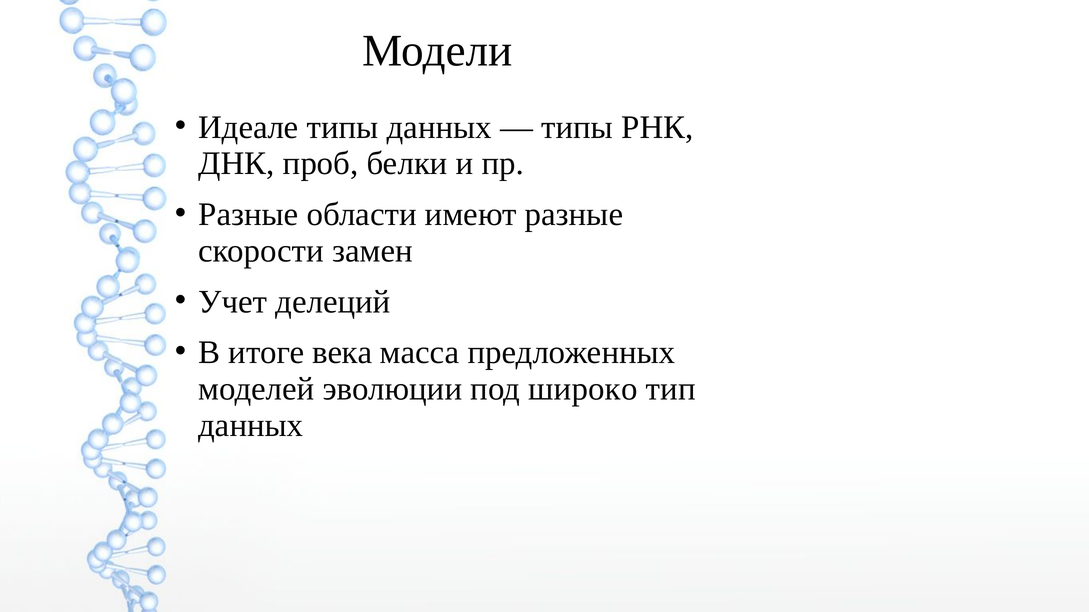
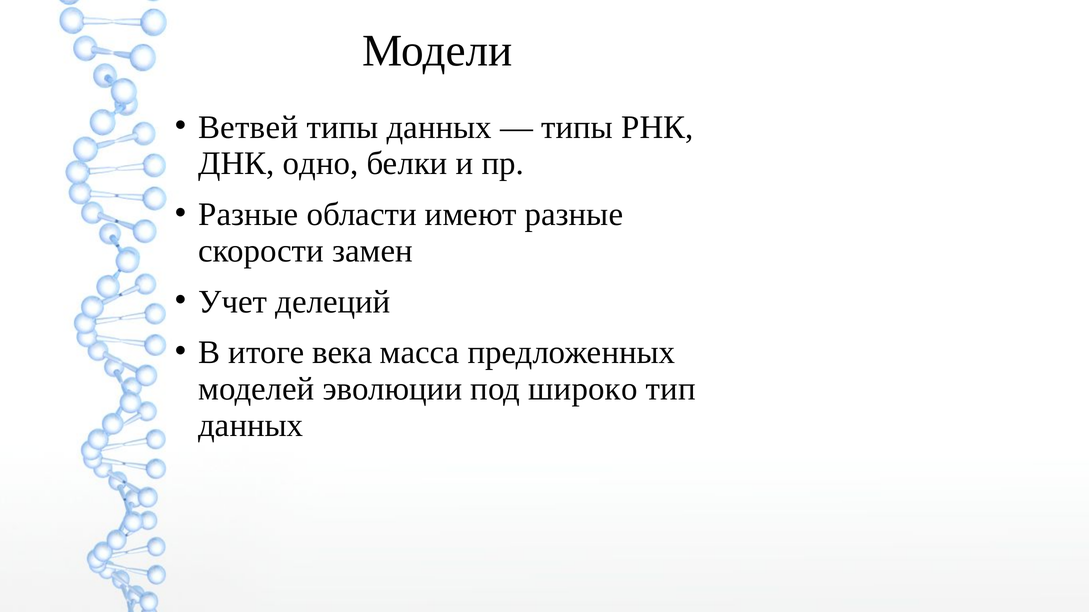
Идеале: Идеале -> Ветвей
проб: проб -> одно
